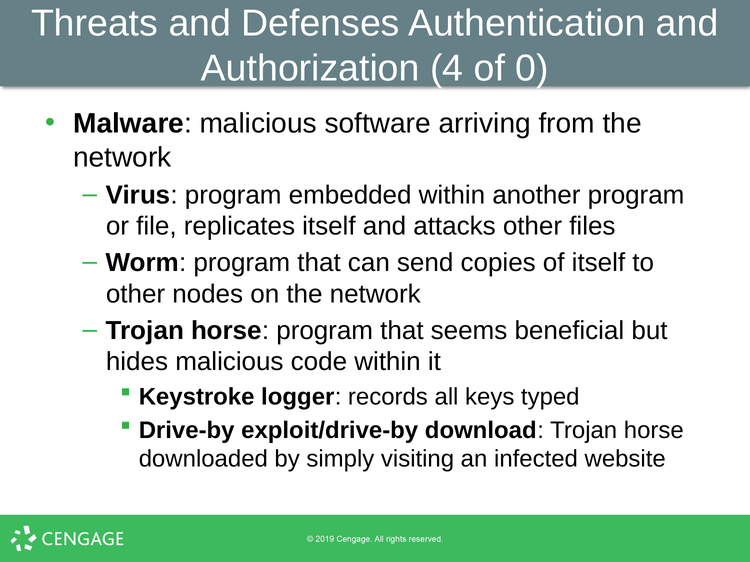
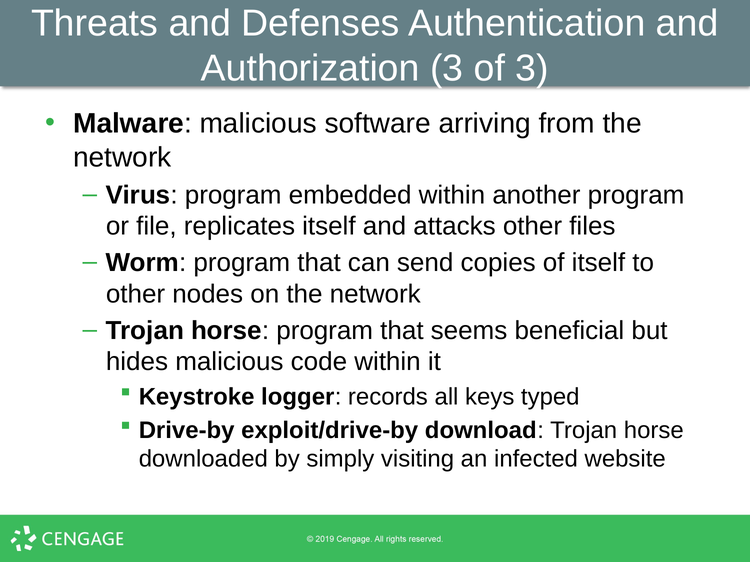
Authorization 4: 4 -> 3
of 0: 0 -> 3
